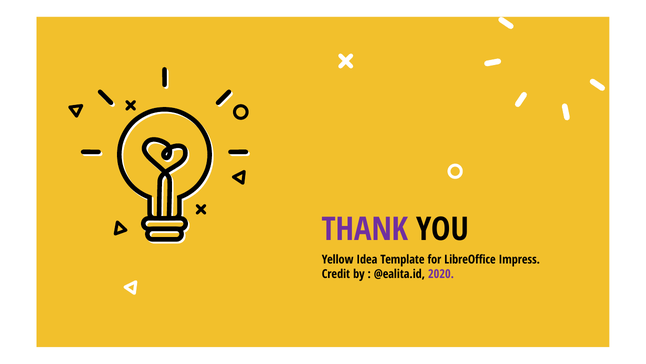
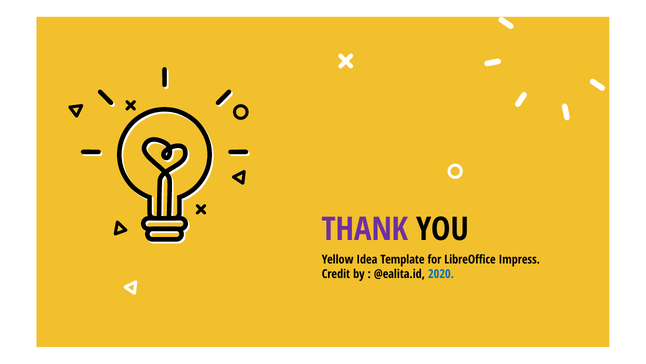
2020 colour: purple -> blue
